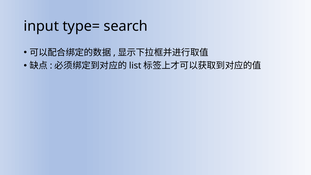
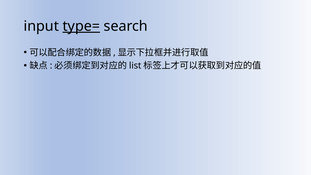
type= underline: none -> present
